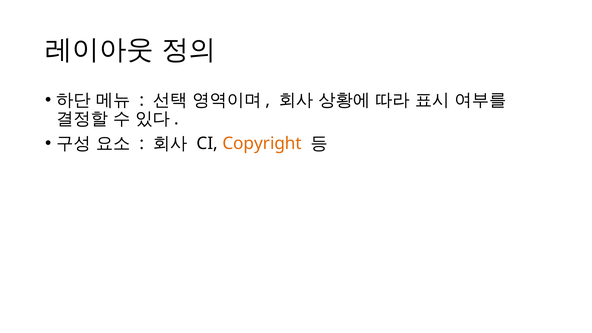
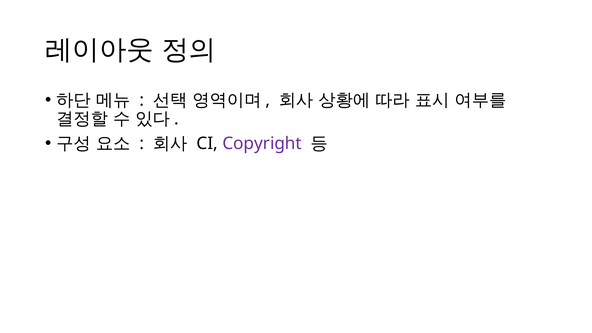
Copyright colour: orange -> purple
